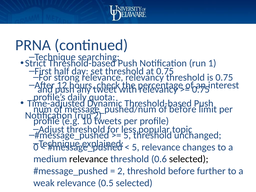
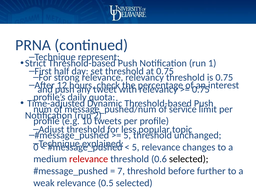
searching: searching -> represent
before at (183, 109): before -> service
relevance at (89, 159) colour: black -> red
2 at (121, 171): 2 -> 7
